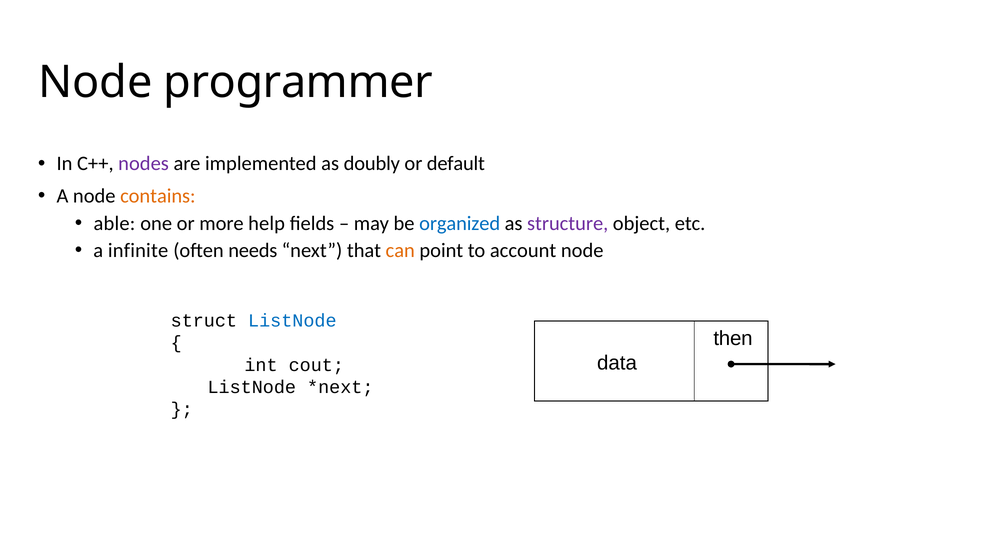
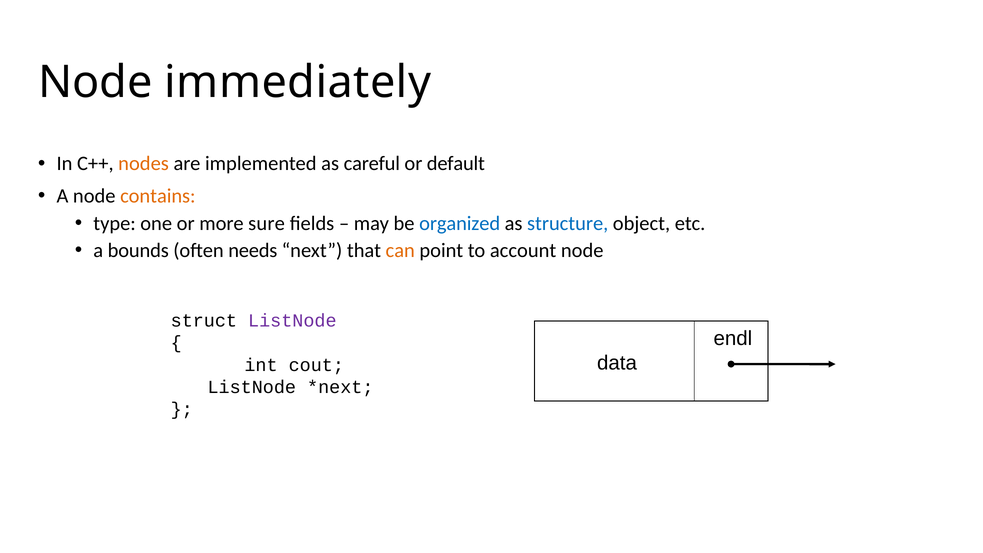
programmer: programmer -> immediately
nodes colour: purple -> orange
doubly: doubly -> careful
able: able -> type
help: help -> sure
structure colour: purple -> blue
infinite: infinite -> bounds
ListNode at (292, 321) colour: blue -> purple
then: then -> endl
